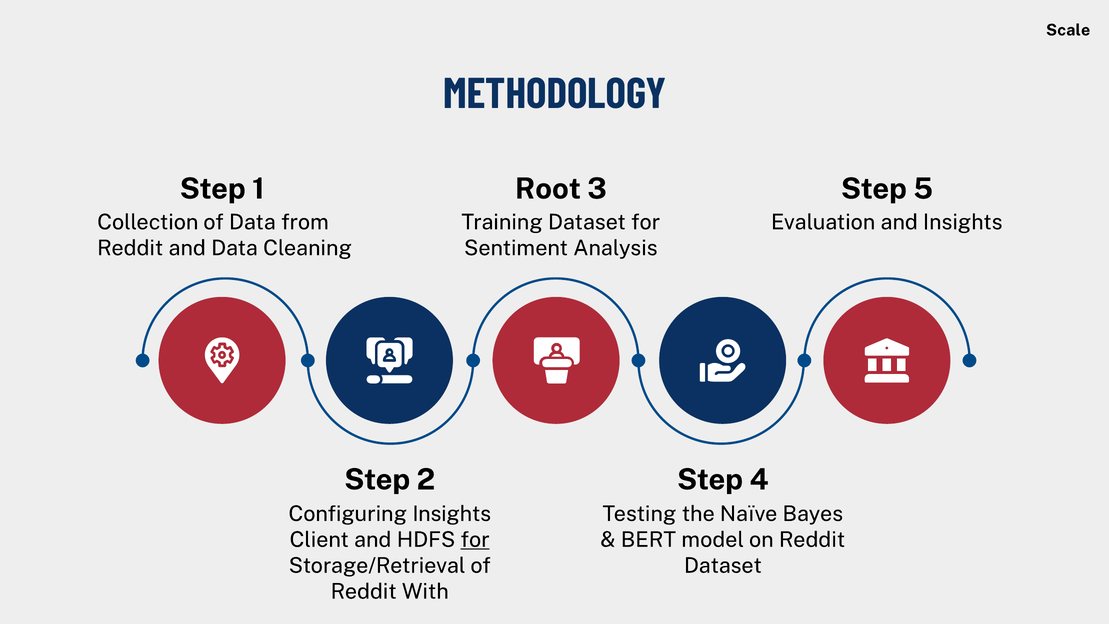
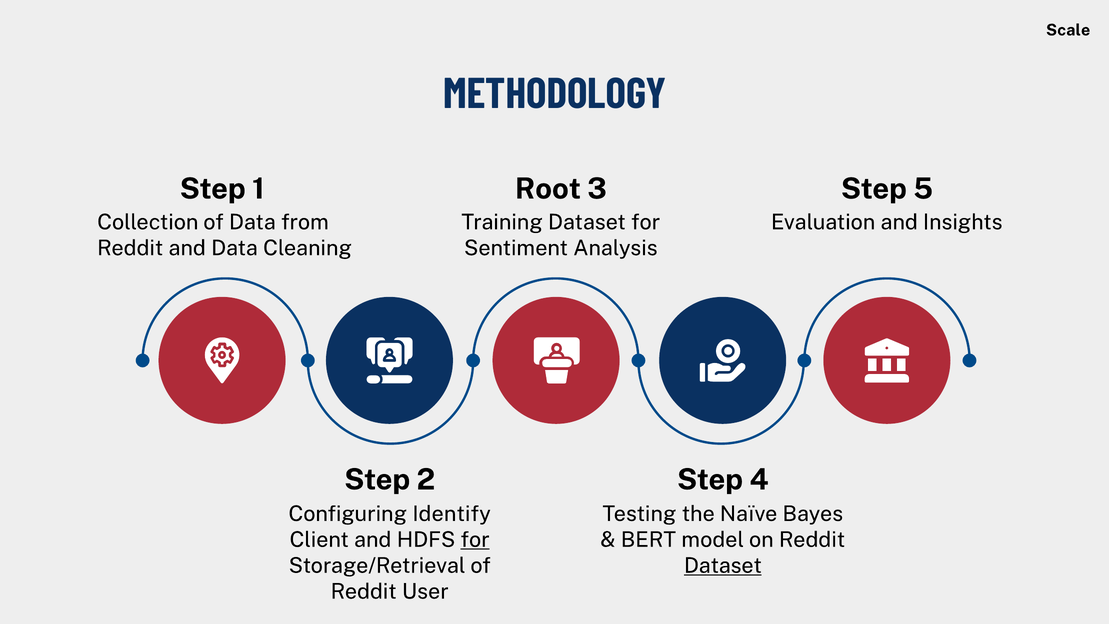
Configuring Insights: Insights -> Identify
Dataset at (723, 566) underline: none -> present
With: With -> User
